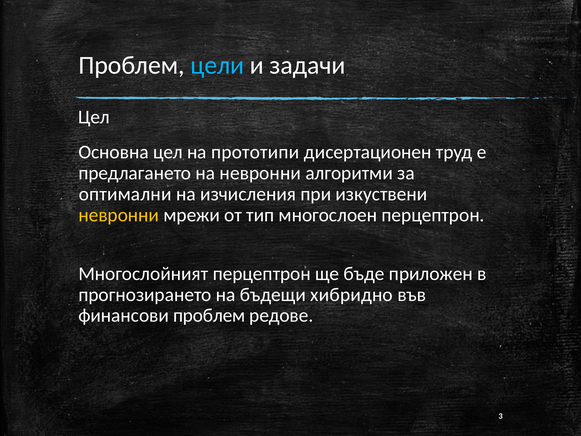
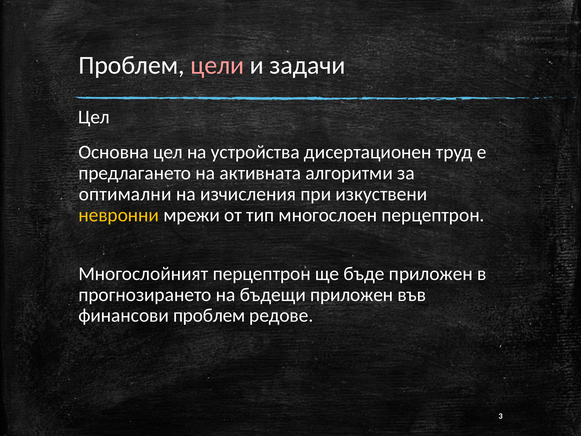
цели colour: light blue -> pink
прототипи: прототипи -> устройства
на невронни: невронни -> активната
бъдещи хибридно: хибридно -> приложен
